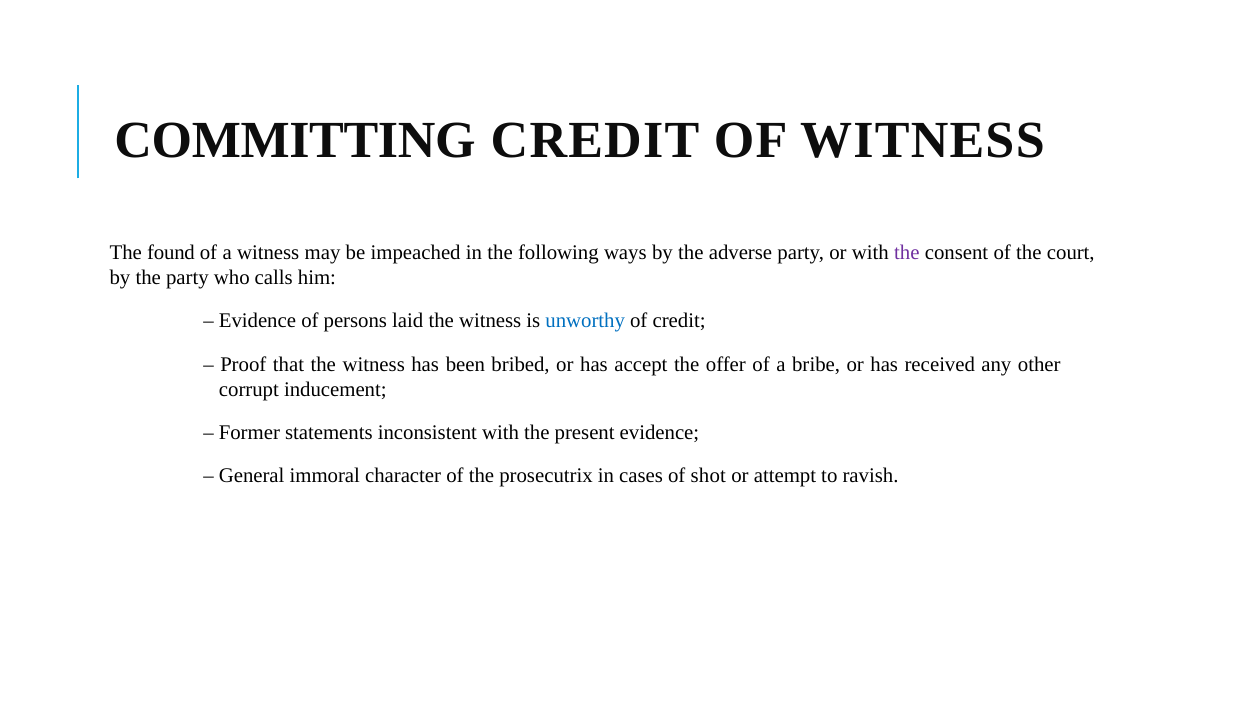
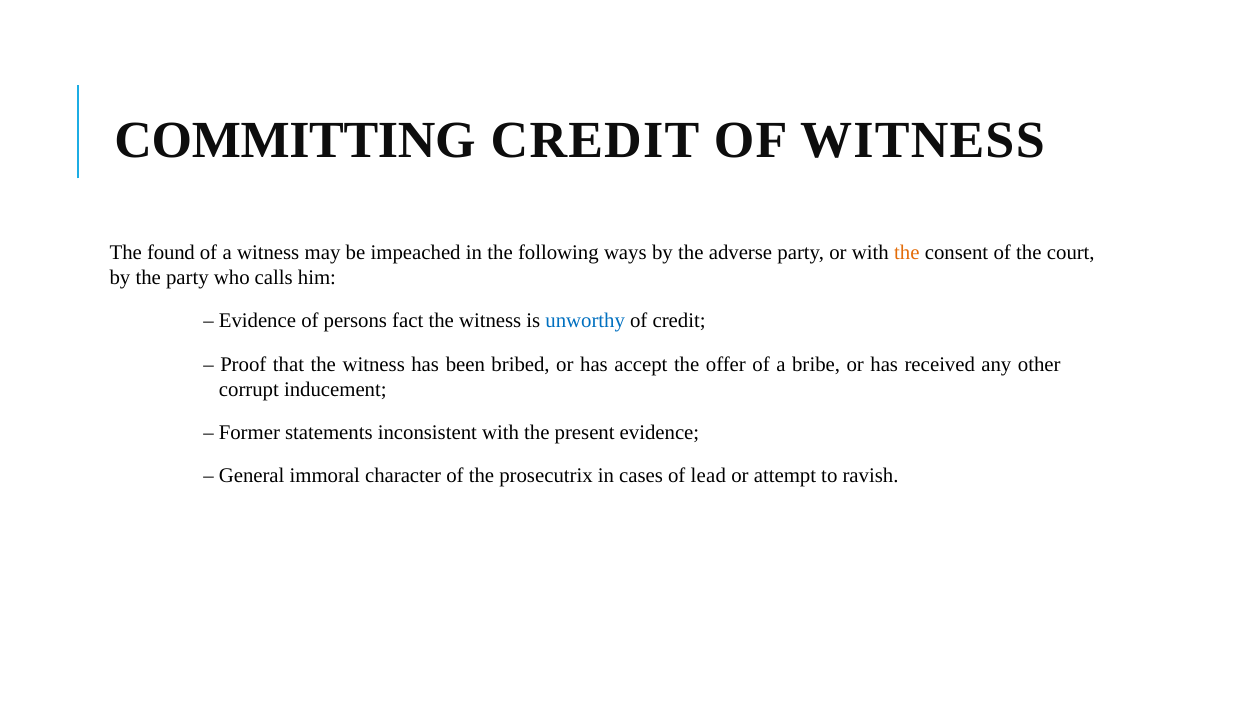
the at (907, 253) colour: purple -> orange
laid: laid -> fact
shot: shot -> lead
